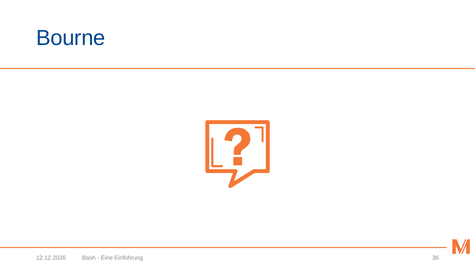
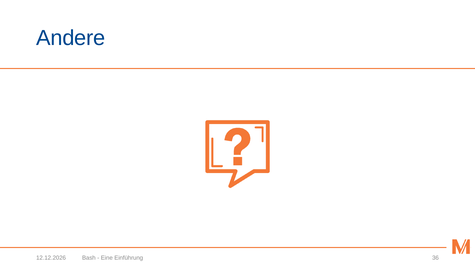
Bourne: Bourne -> Andere
